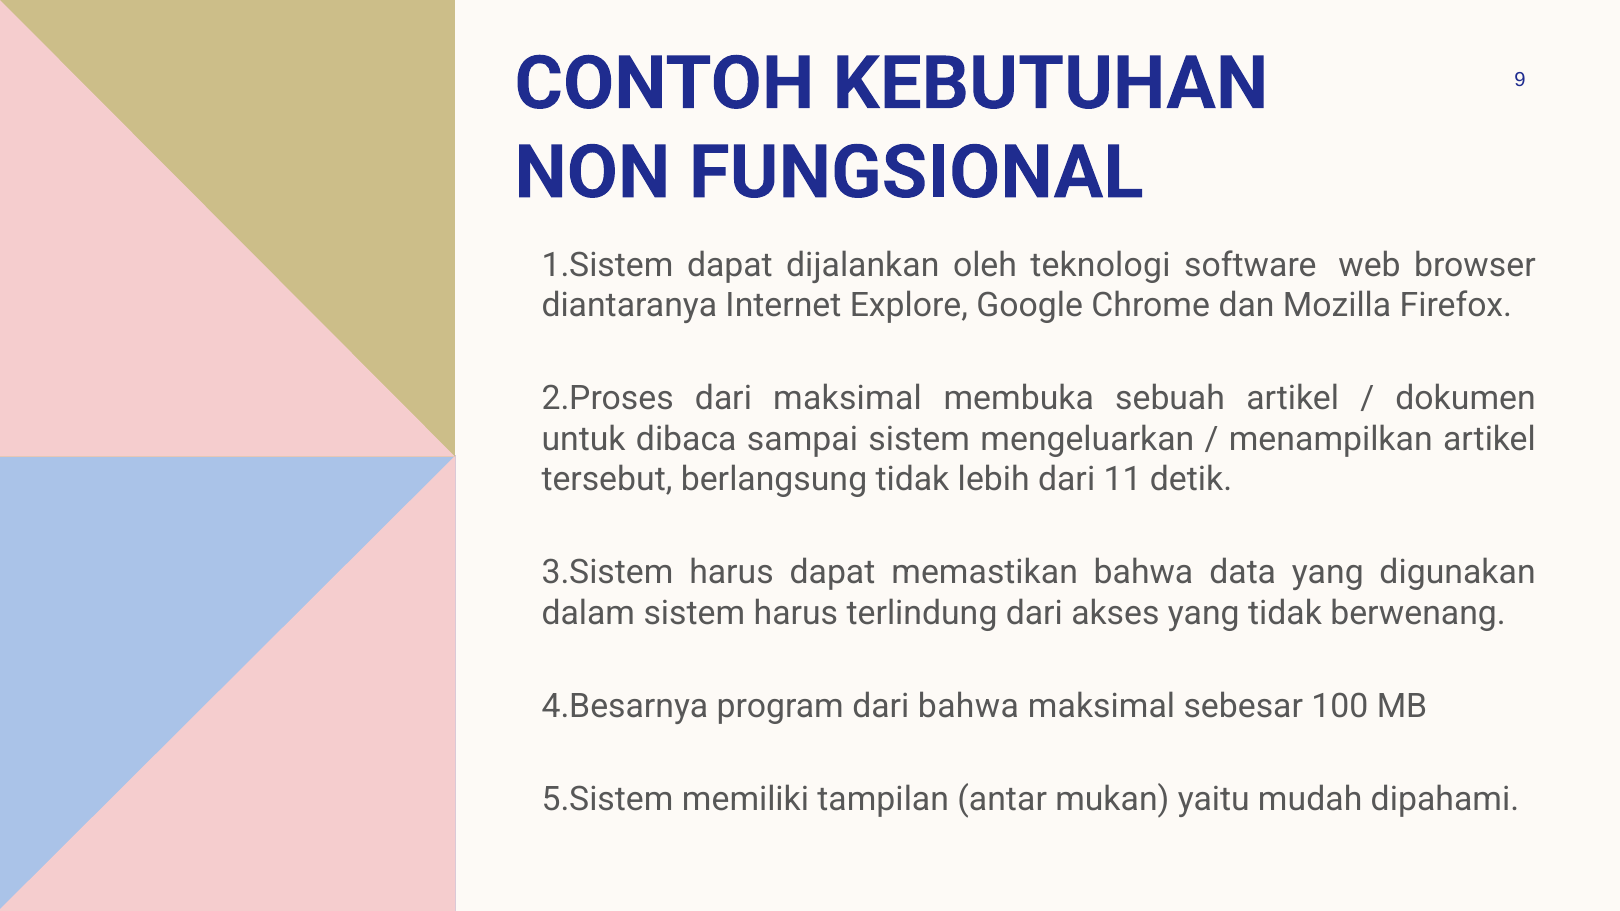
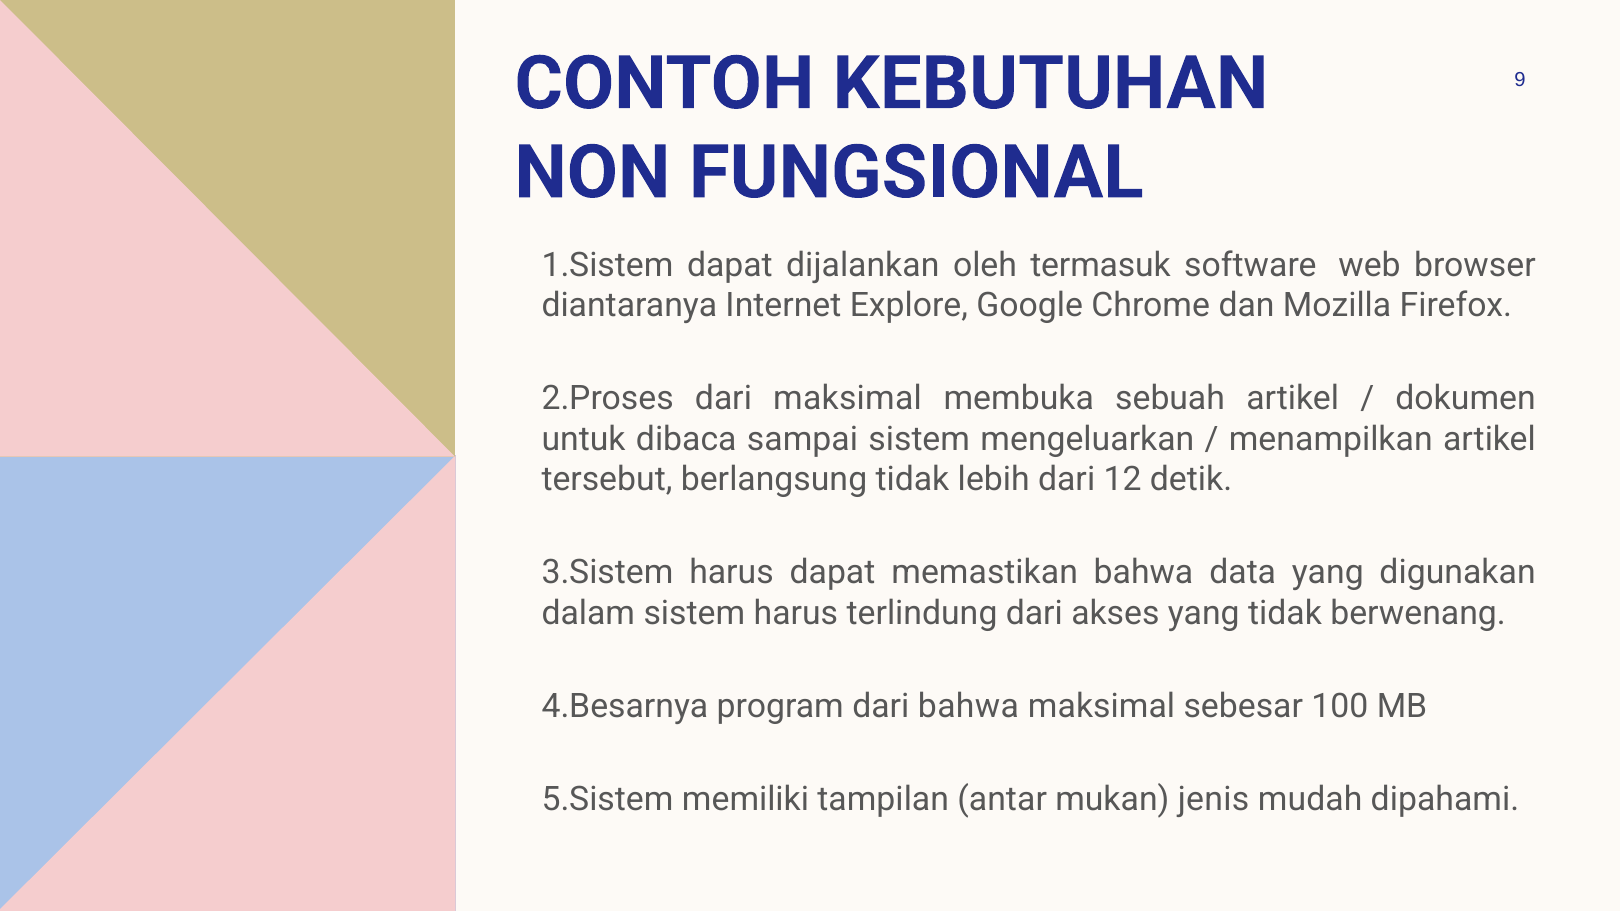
teknologi: teknologi -> termasuk
11: 11 -> 12
yaitu: yaitu -> jenis
